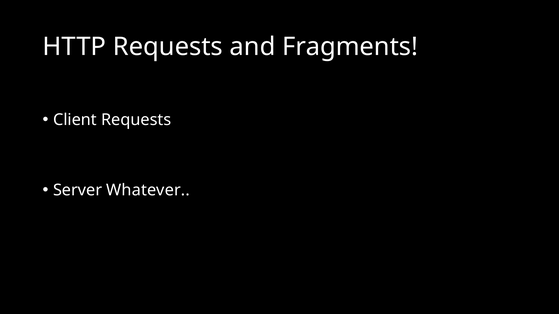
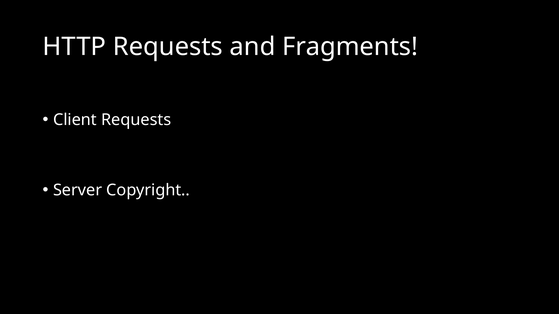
Whatever: Whatever -> Copyright
